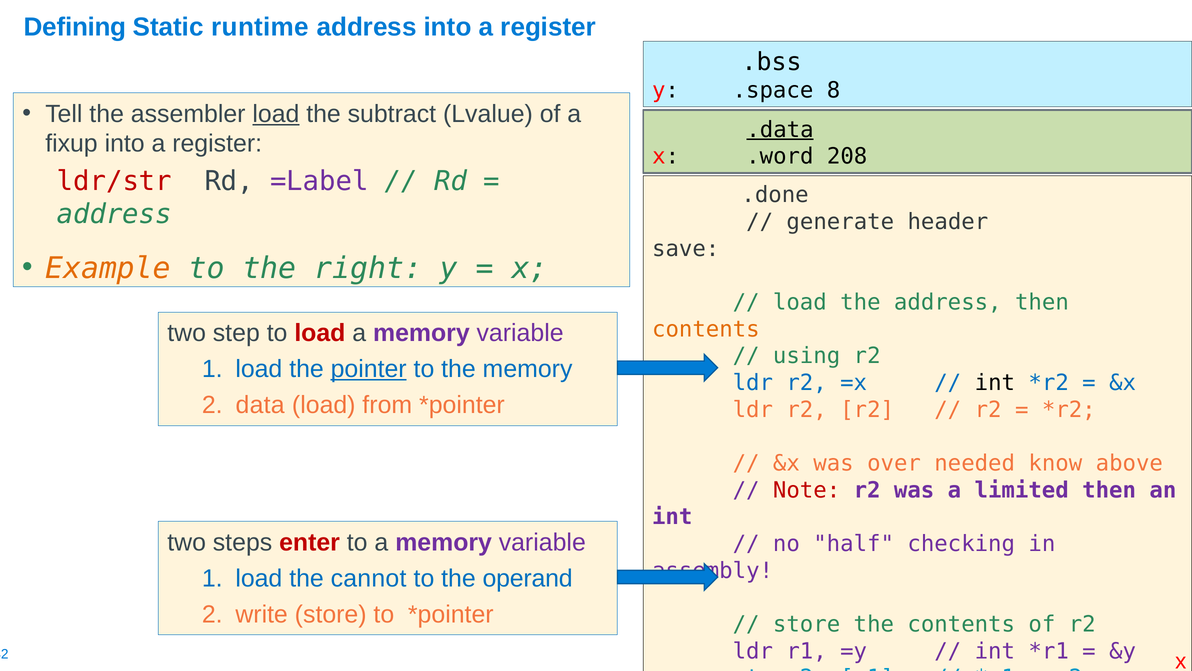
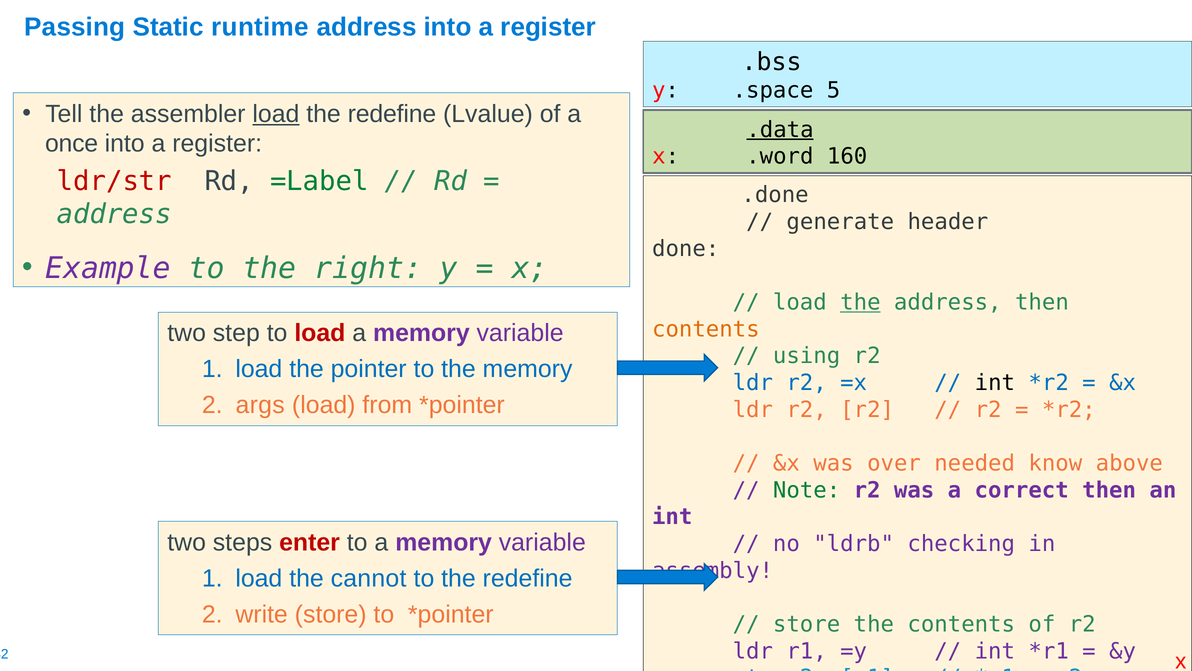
Defining: Defining -> Passing
8: 8 -> 5
subtract at (392, 114): subtract -> redefine
fixup: fixup -> once
208: 208 -> 160
=Label colour: purple -> green
save: save -> done
Example colour: orange -> purple
the at (860, 302) underline: none -> present
pointer underline: present -> none
data: data -> args
Note colour: red -> green
limited: limited -> correct
half: half -> ldrb
to the operand: operand -> redefine
